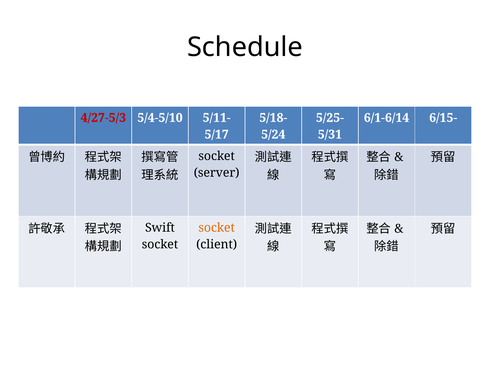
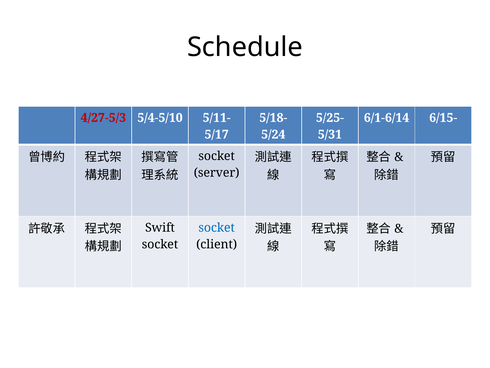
socket at (217, 227) colour: orange -> blue
